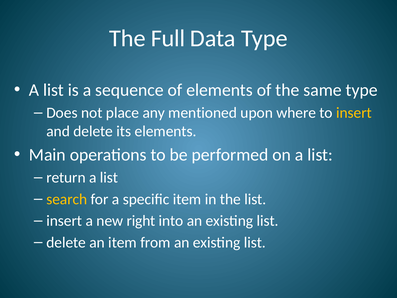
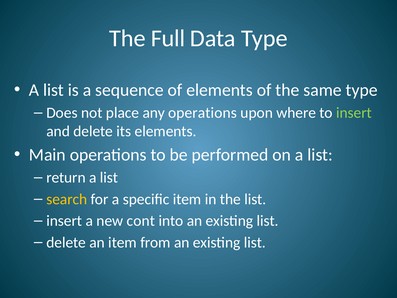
any mentioned: mentioned -> operations
insert at (354, 113) colour: yellow -> light green
right: right -> cont
